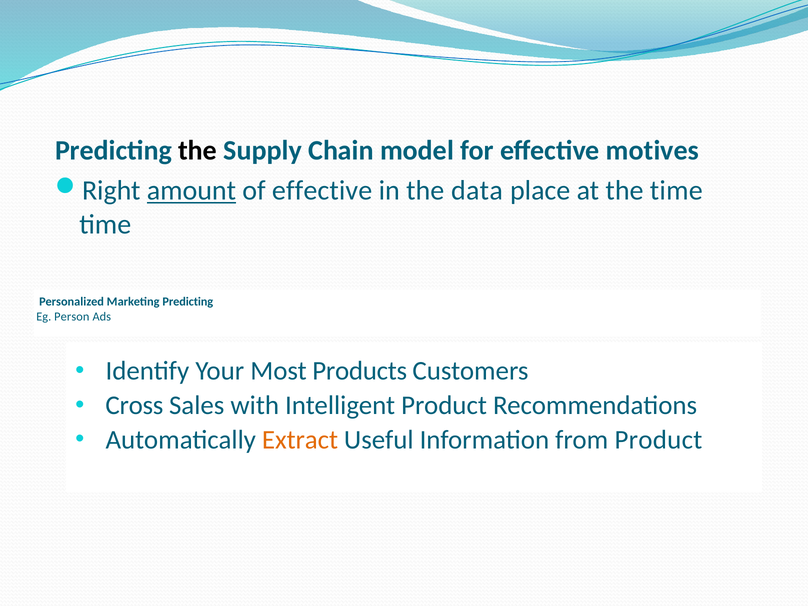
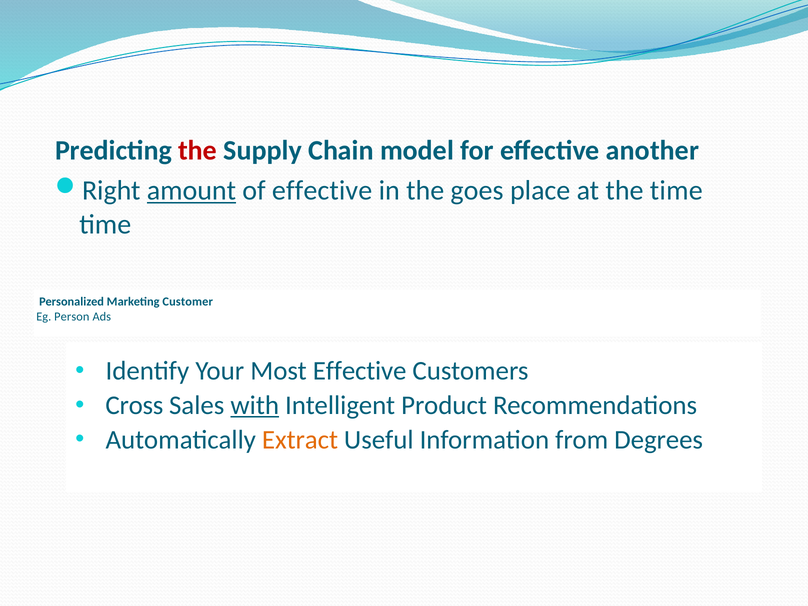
the at (198, 151) colour: black -> red
motives: motives -> another
data: data -> goes
Marketing Predicting: Predicting -> Customer
Most Products: Products -> Effective
with underline: none -> present
from Product: Product -> Degrees
